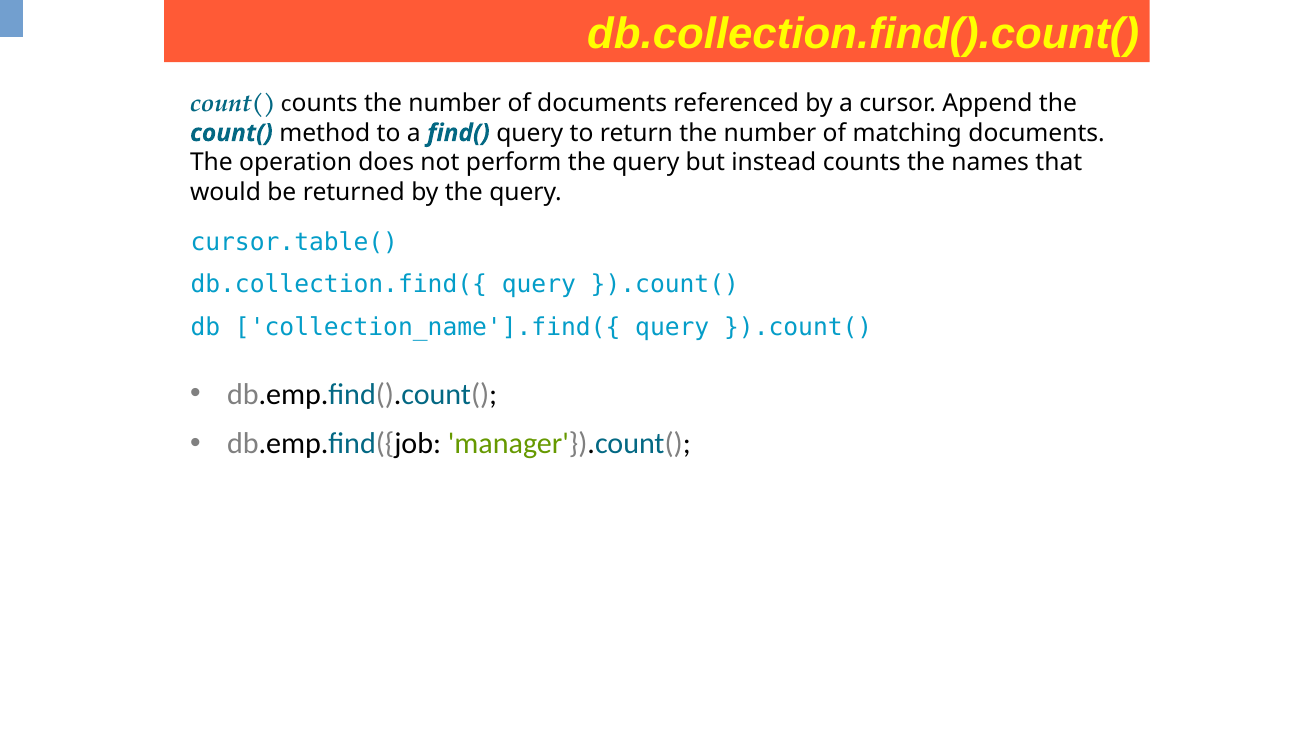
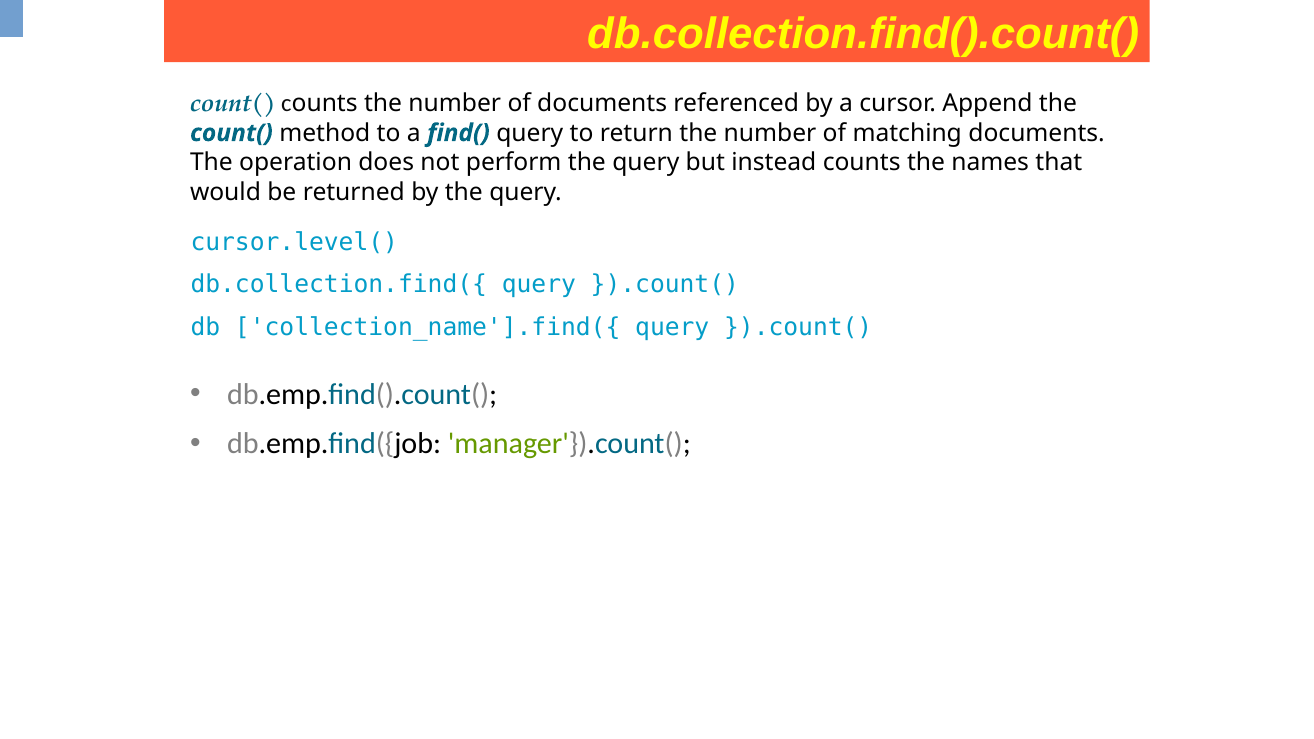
cursor.table(: cursor.table( -> cursor.level(
